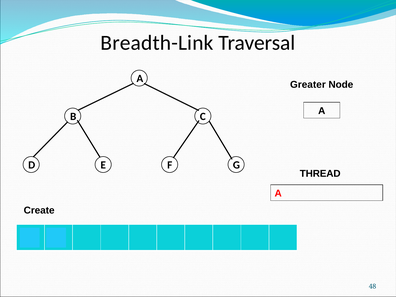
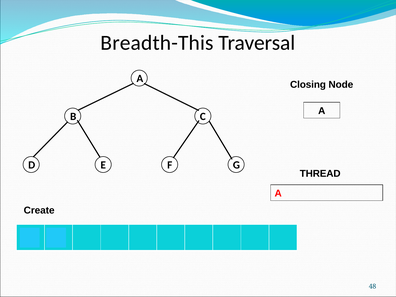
Breadth-Link: Breadth-Link -> Breadth-This
Greater: Greater -> Closing
